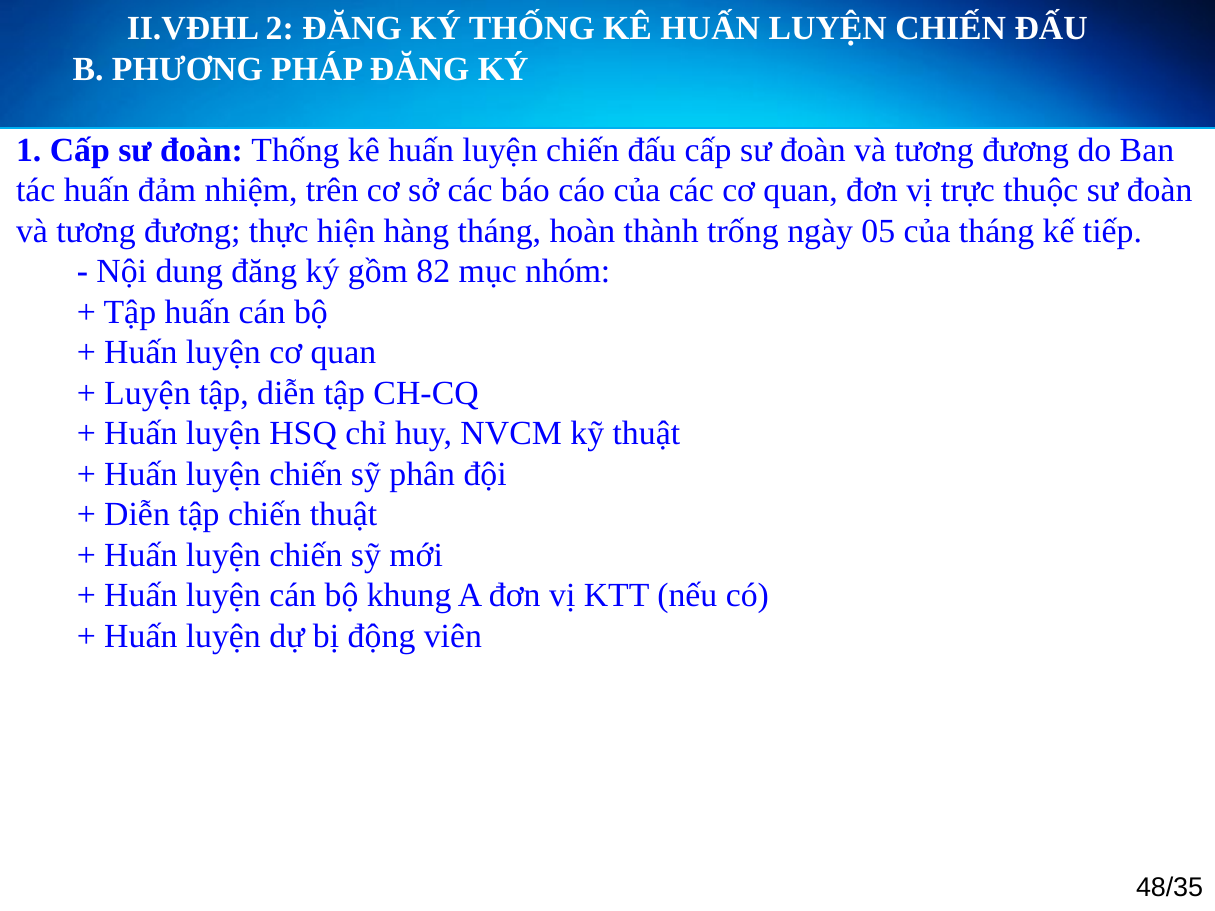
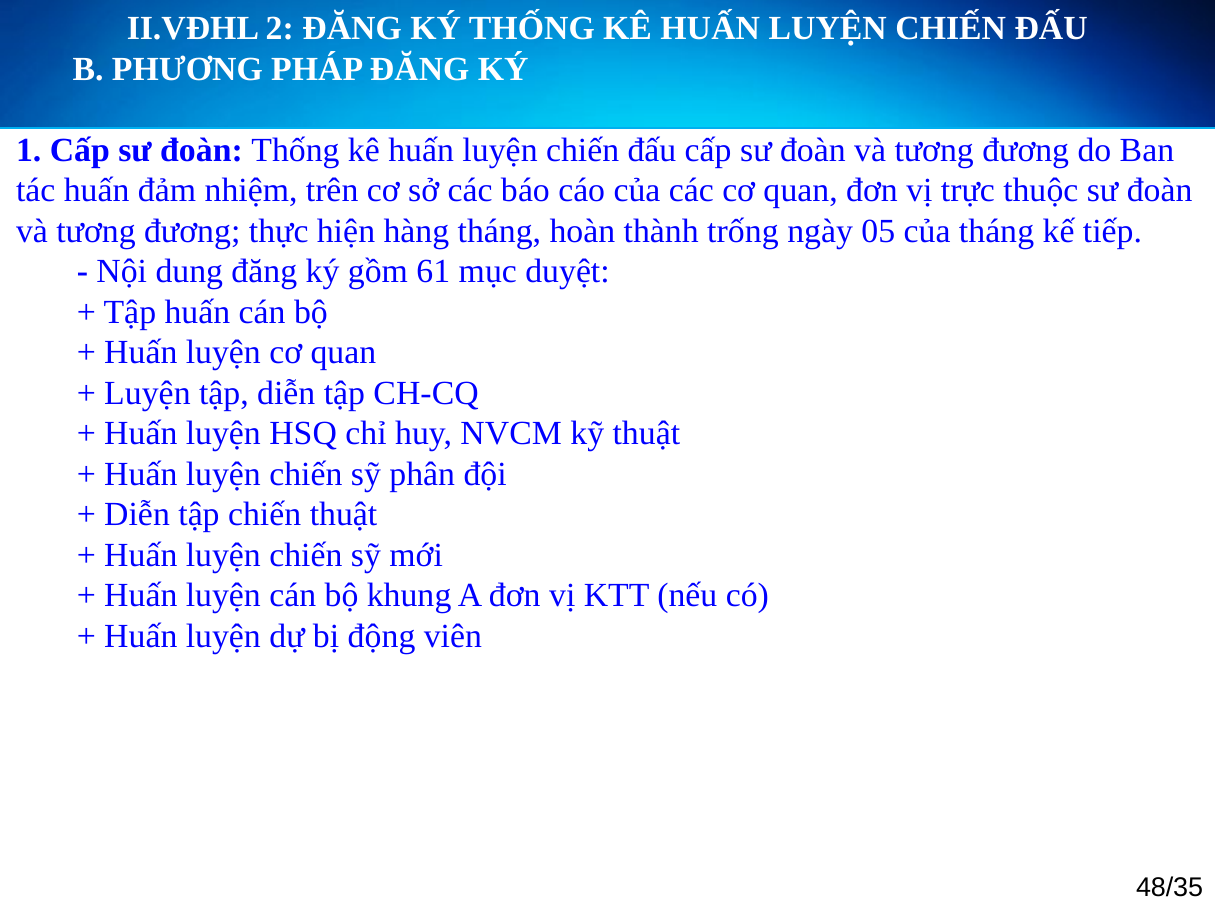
82: 82 -> 61
nhóm: nhóm -> duyệt
